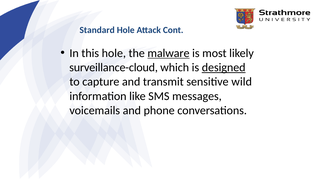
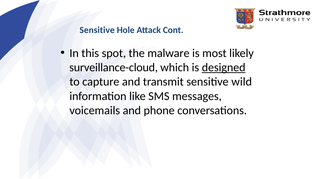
Standard at (97, 30): Standard -> Sensitive
this hole: hole -> spot
malware underline: present -> none
